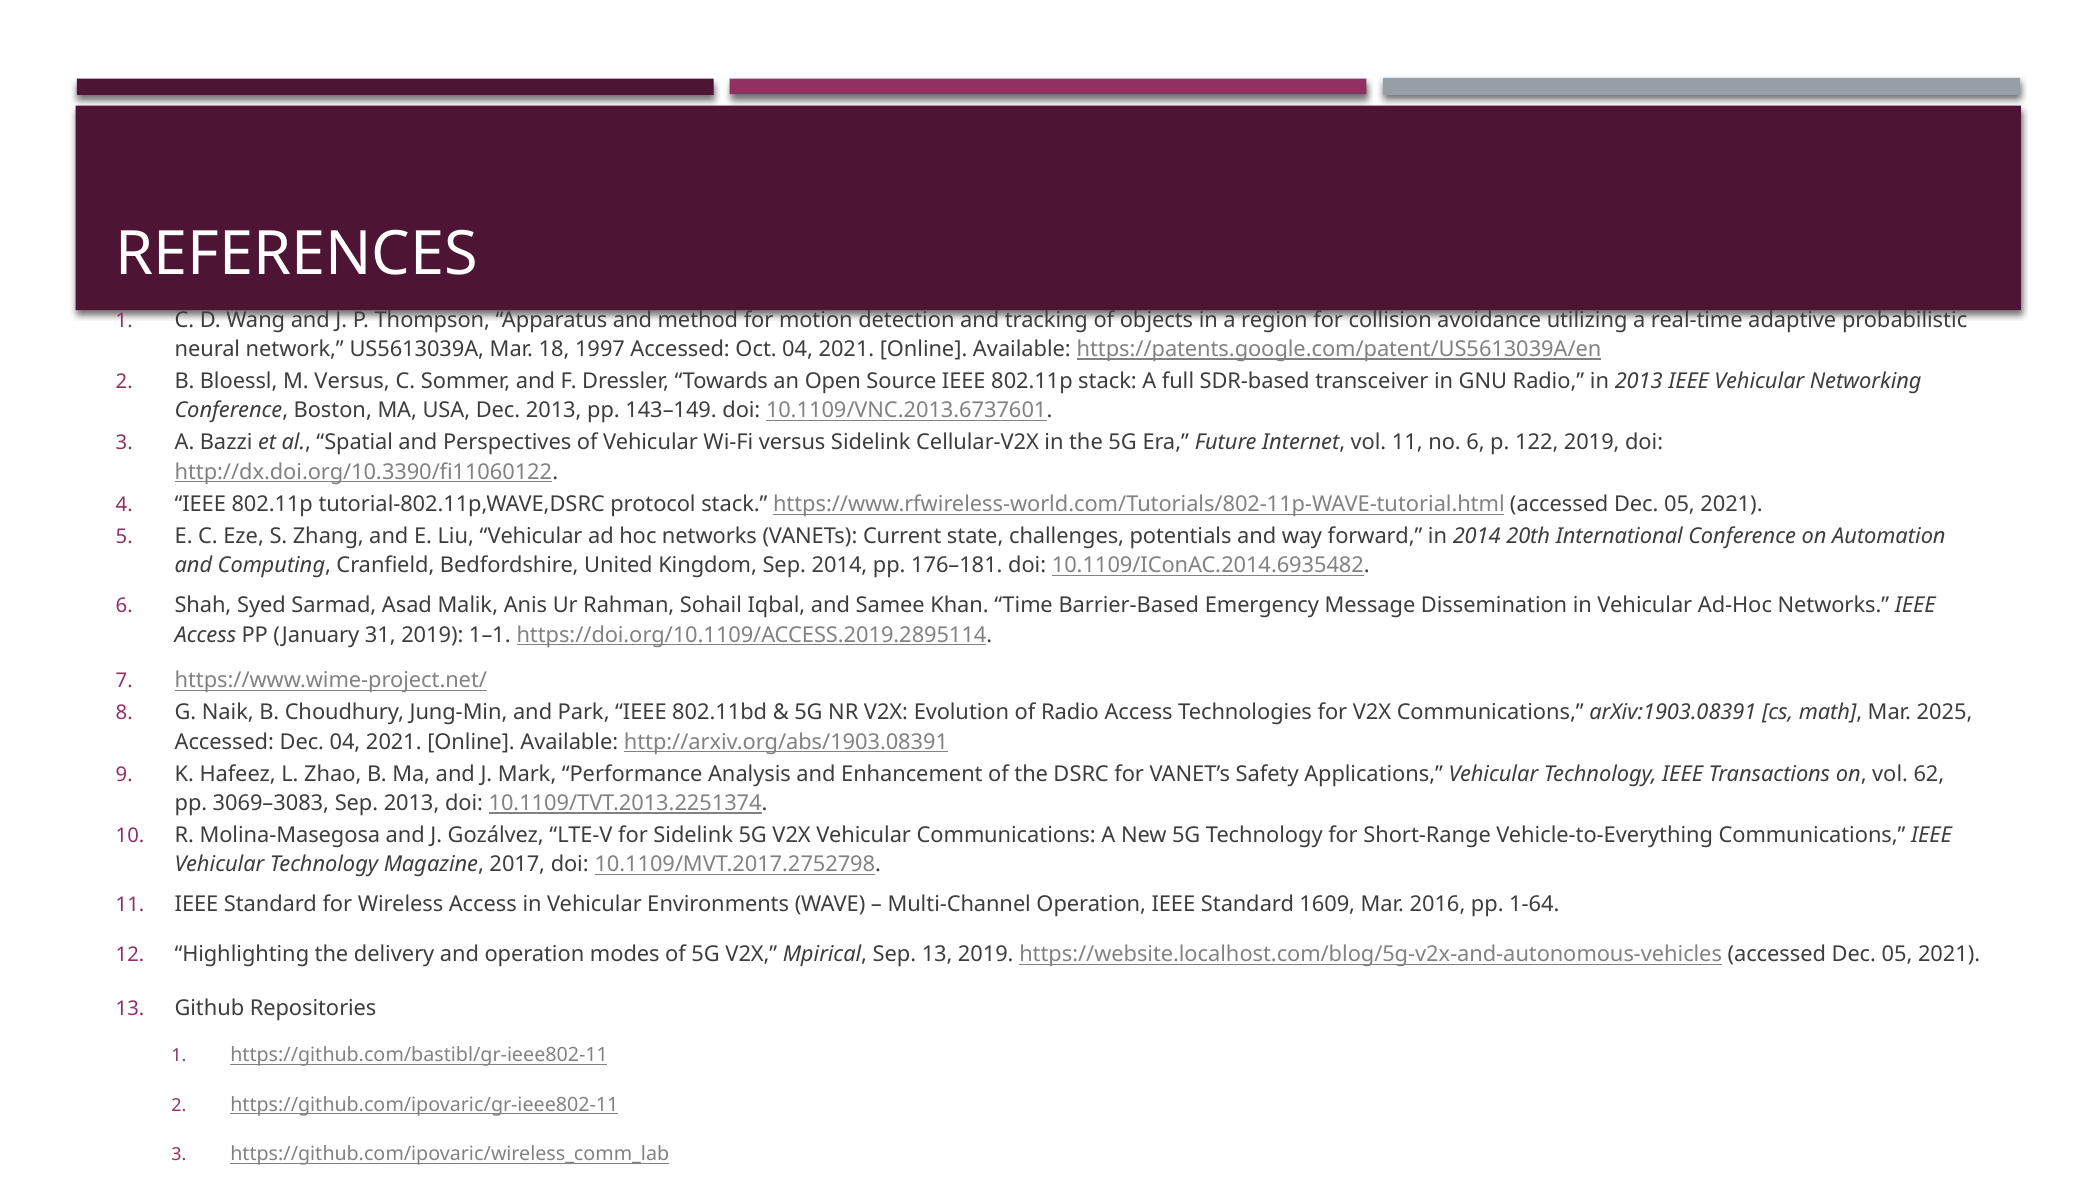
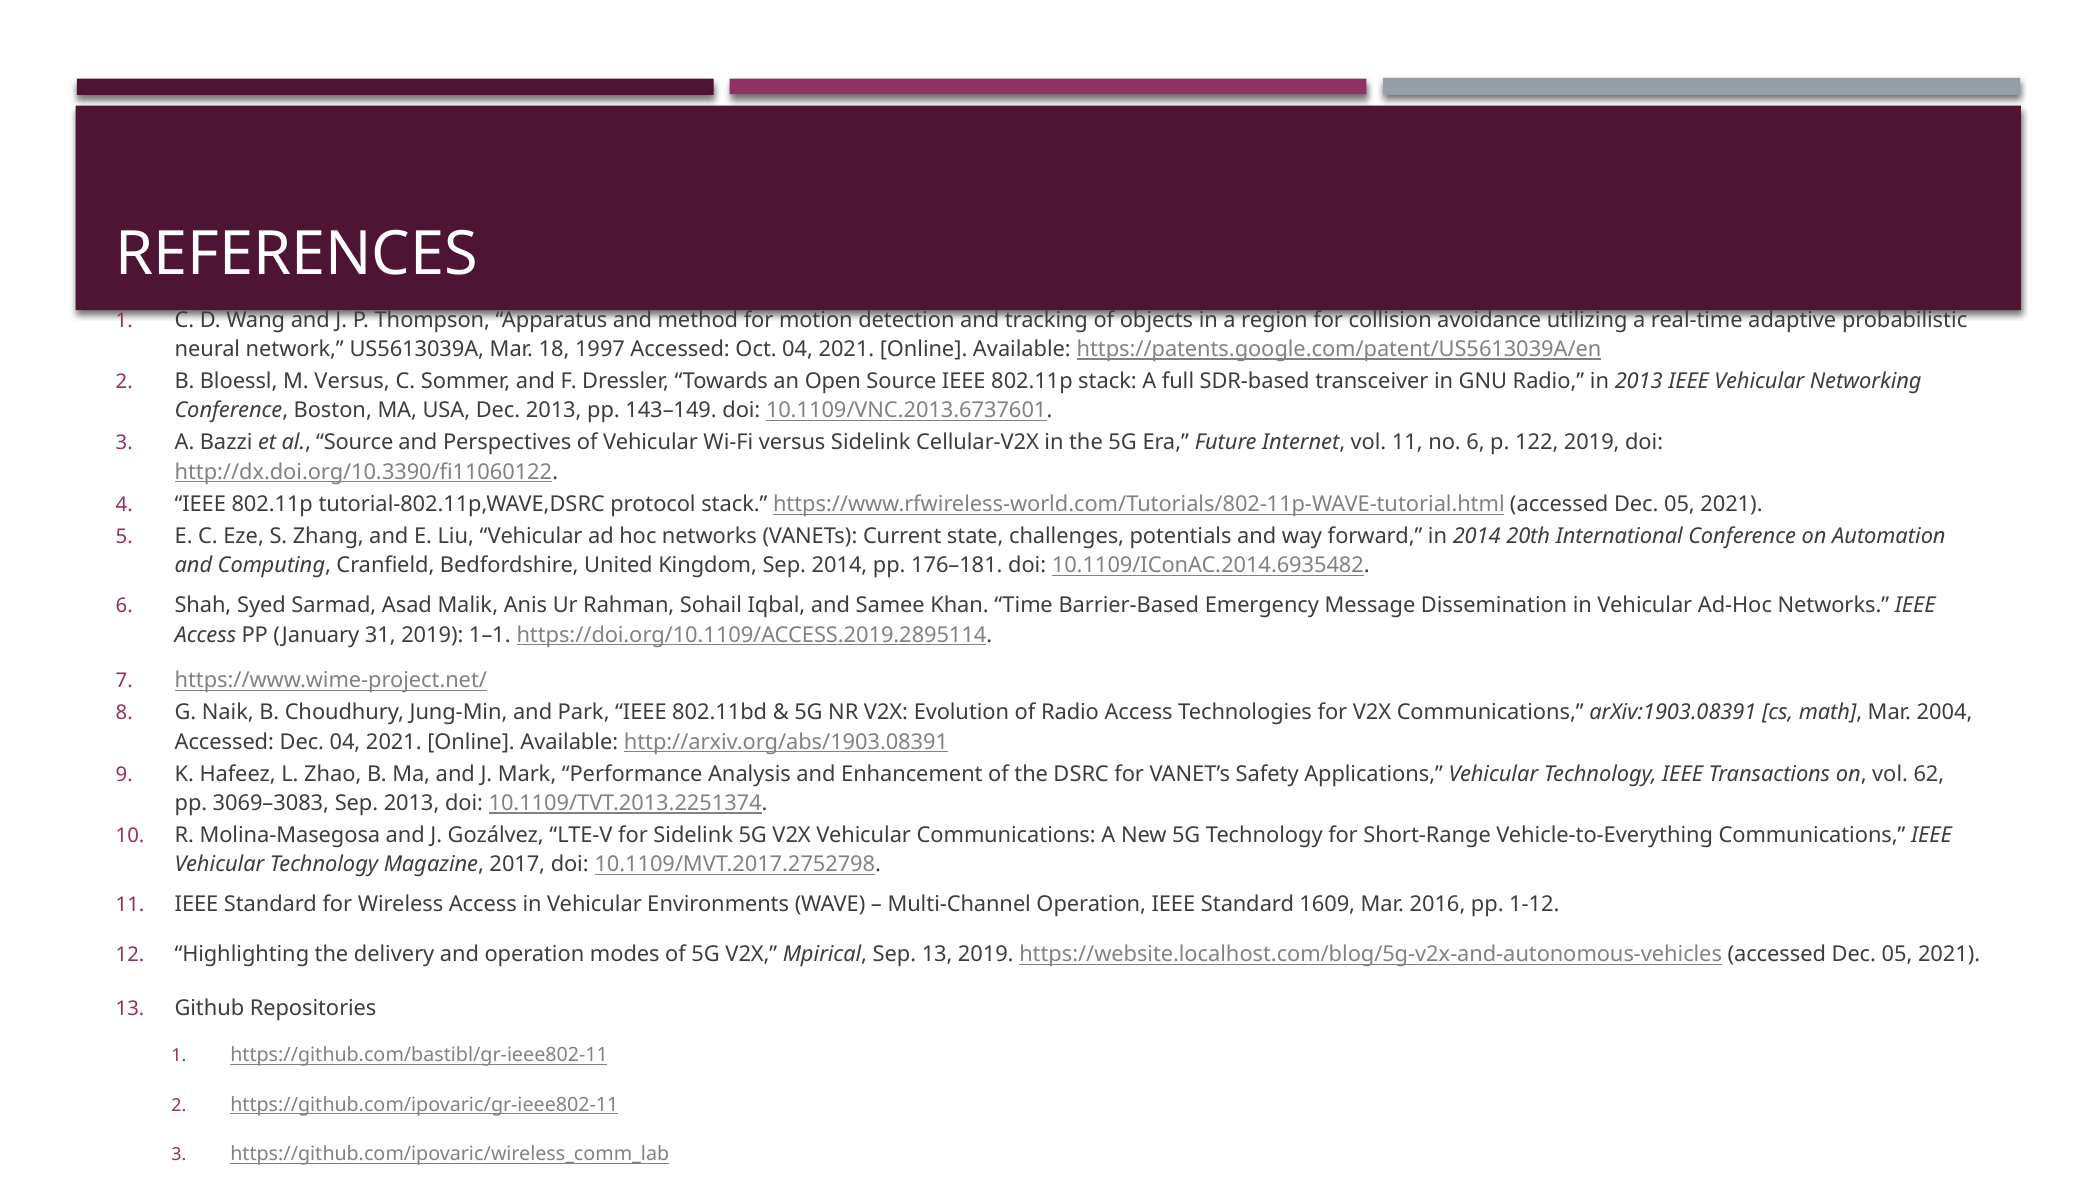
al Spatial: Spatial -> Source
2025: 2025 -> 2004
1-64: 1-64 -> 1-12
